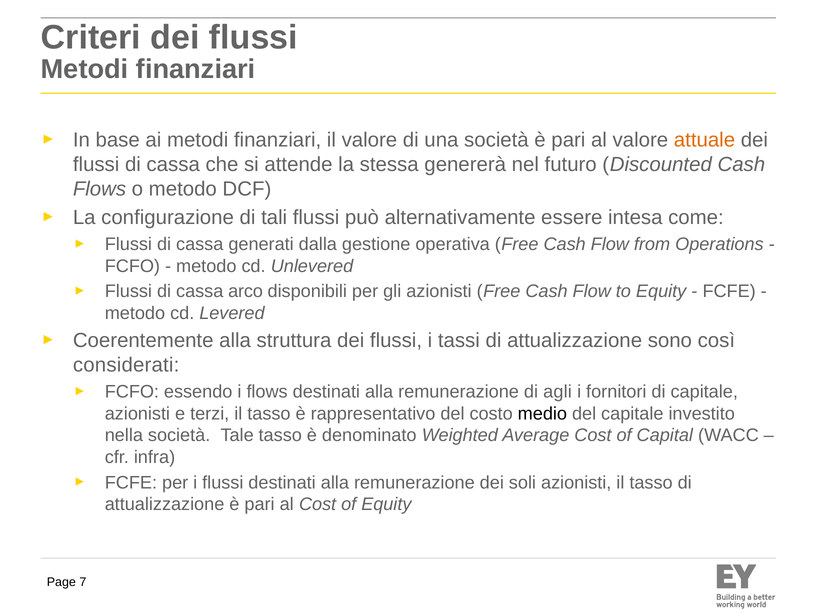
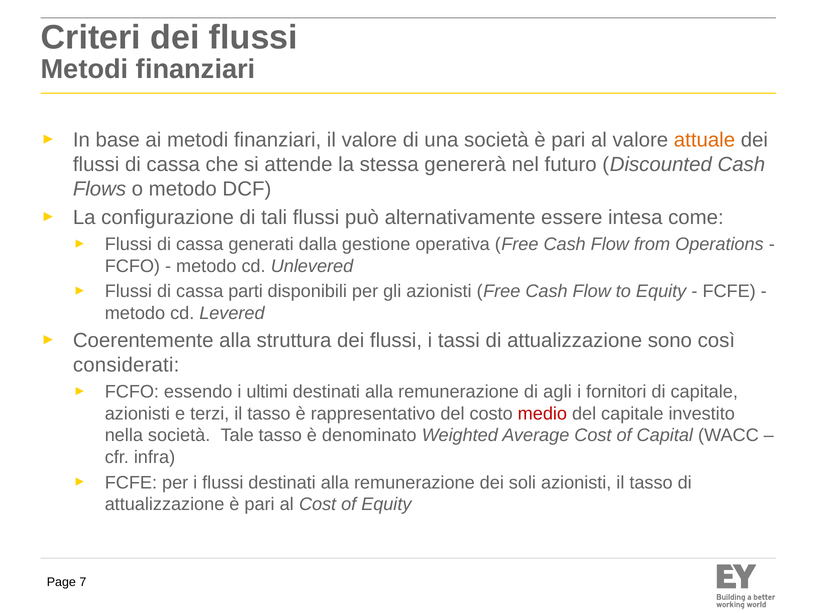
arco: arco -> parti
i flows: flows -> ultimi
medio colour: black -> red
